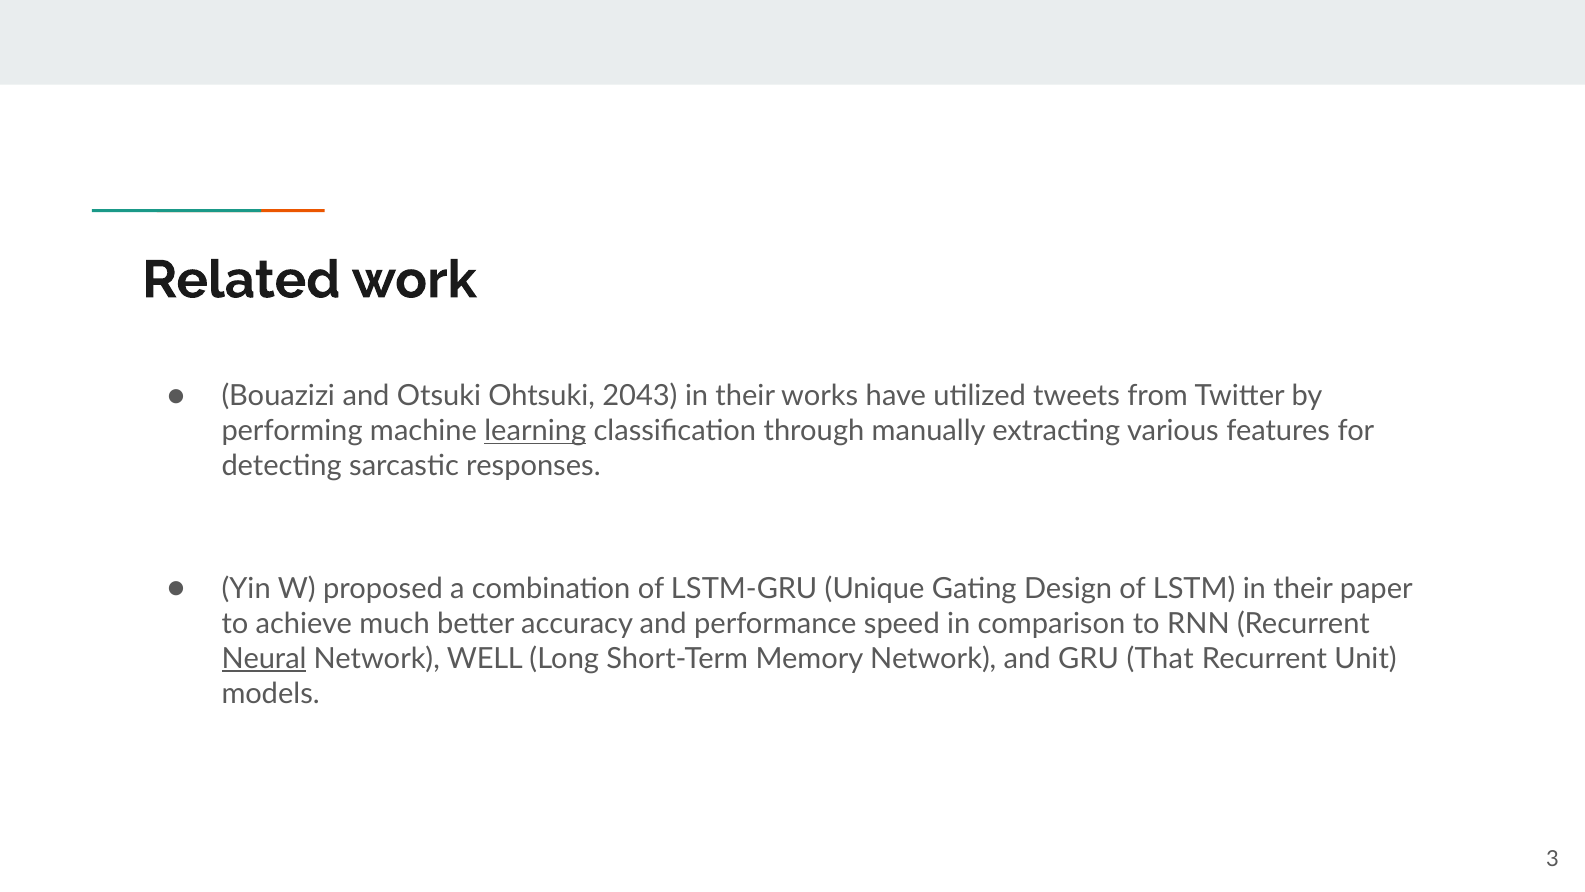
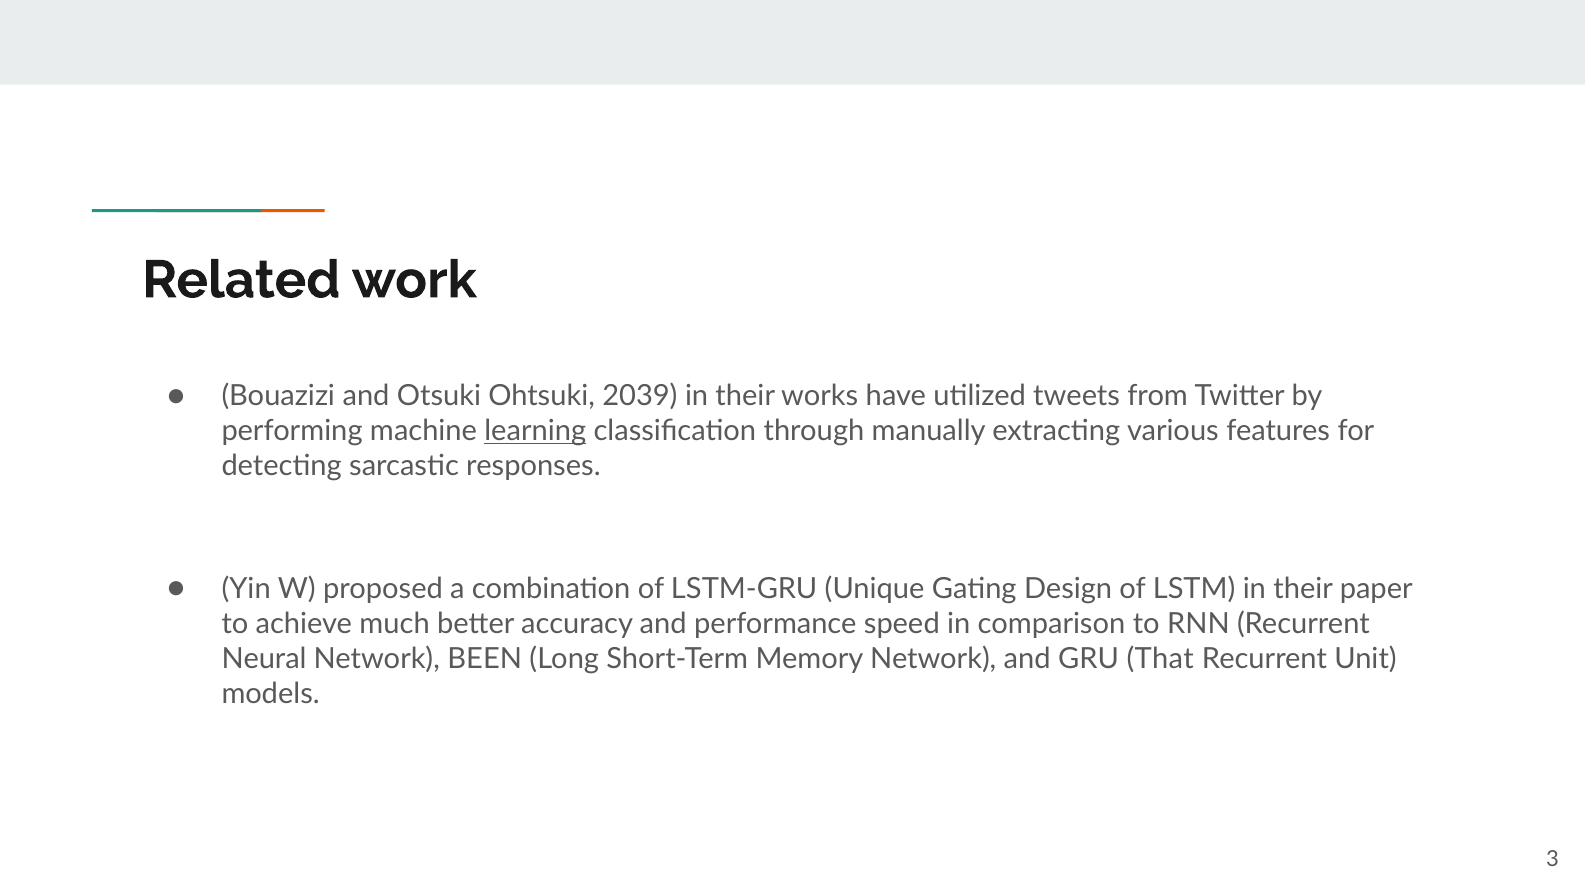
2043: 2043 -> 2039
Neural underline: present -> none
WELL: WELL -> BEEN
